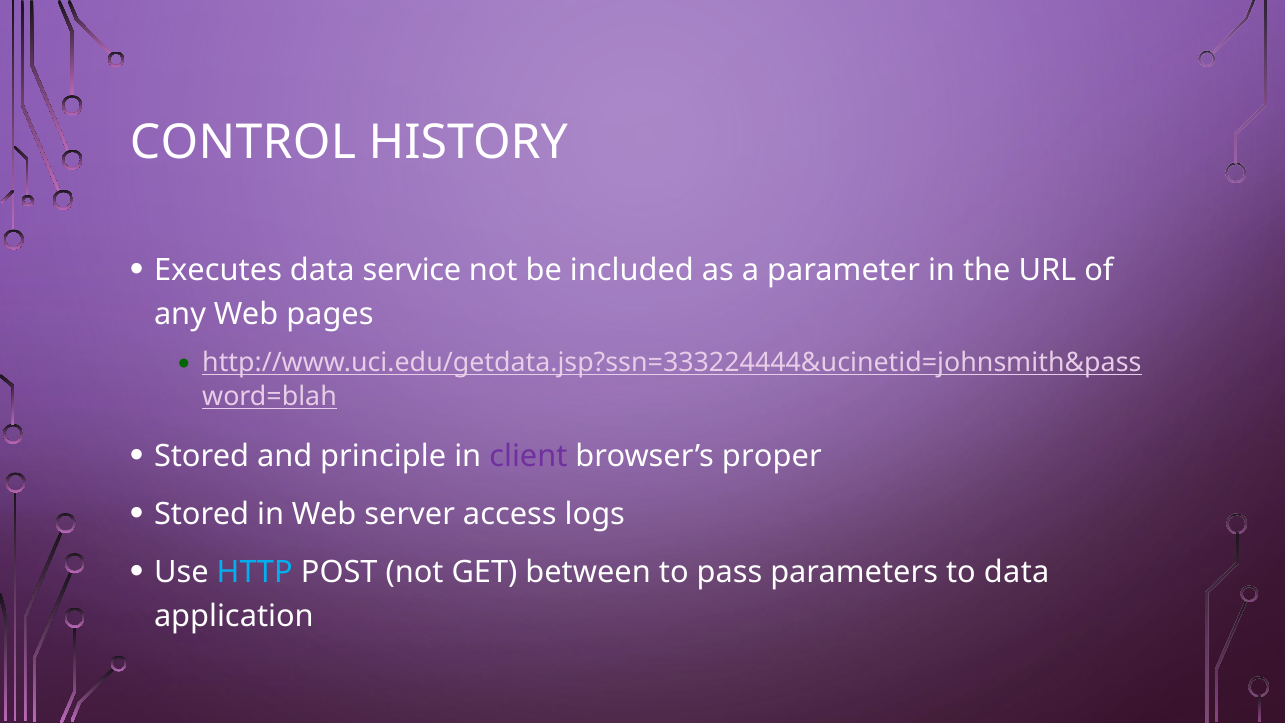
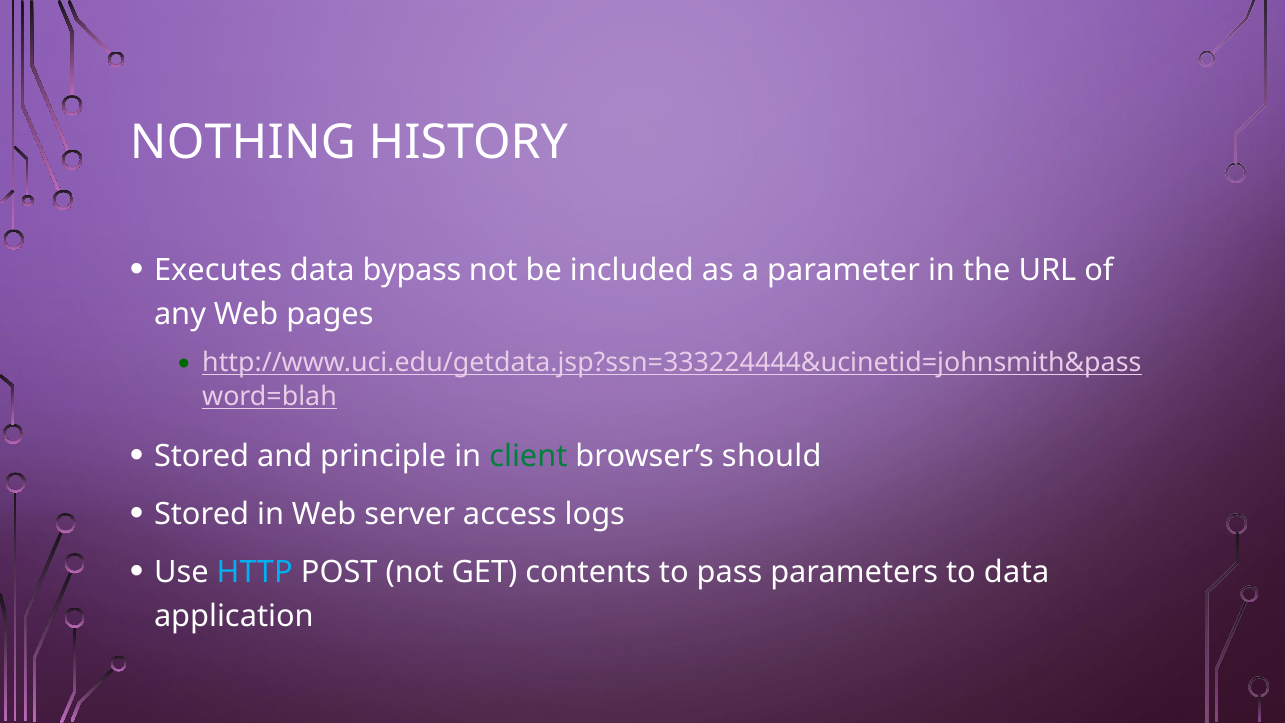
CONTROL: CONTROL -> NOTHING
service: service -> bypass
client colour: purple -> green
proper: proper -> should
between: between -> contents
